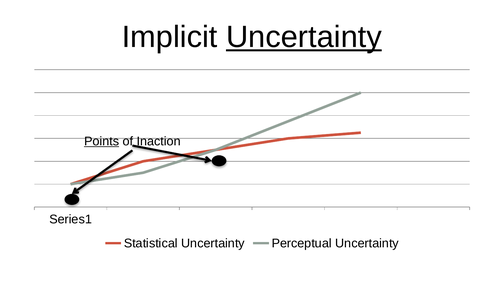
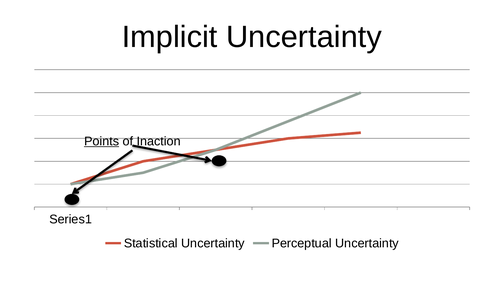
Uncertainty at (304, 37) underline: present -> none
